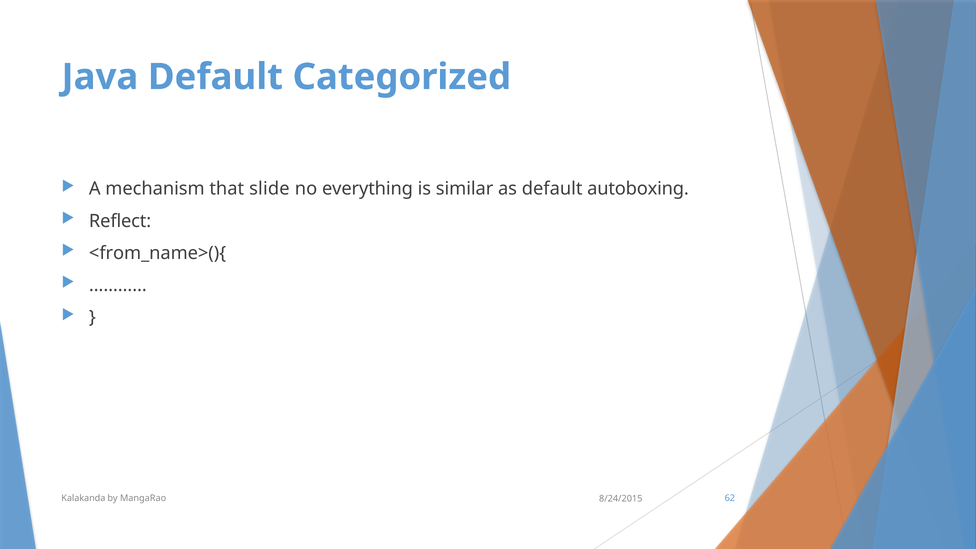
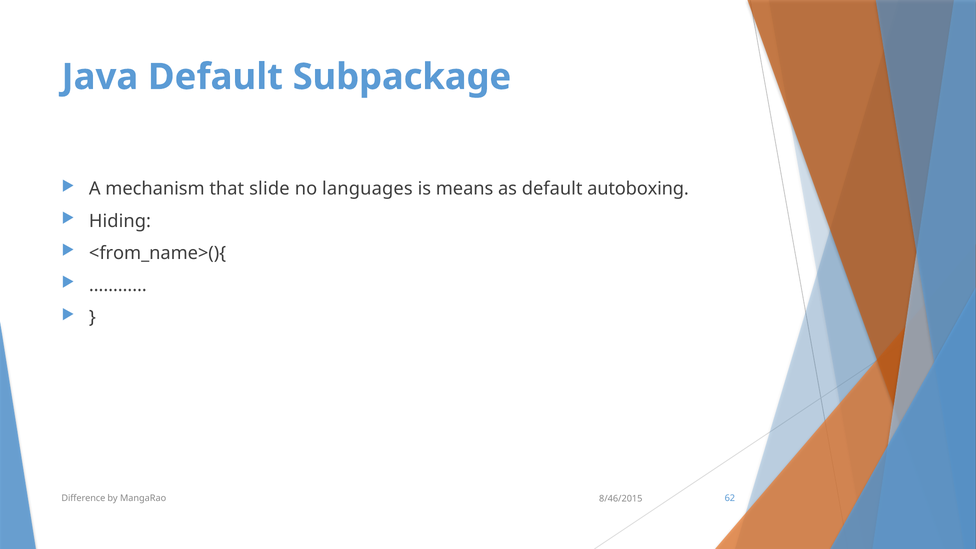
Categorized: Categorized -> Subpackage
everything: everything -> languages
similar: similar -> means
Reflect: Reflect -> Hiding
Kalakanda: Kalakanda -> Difference
8/24/2015: 8/24/2015 -> 8/46/2015
